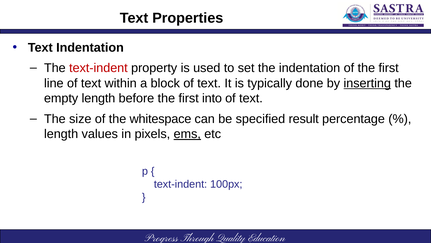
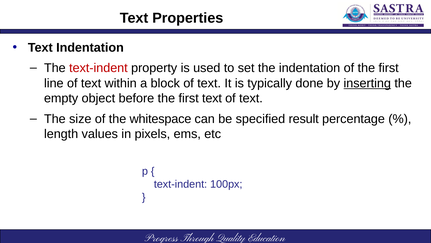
empty length: length -> object
first into: into -> text
ems underline: present -> none
